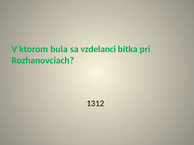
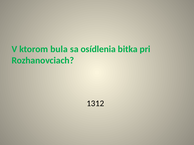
vzdelanci: vzdelanci -> osídlenia
